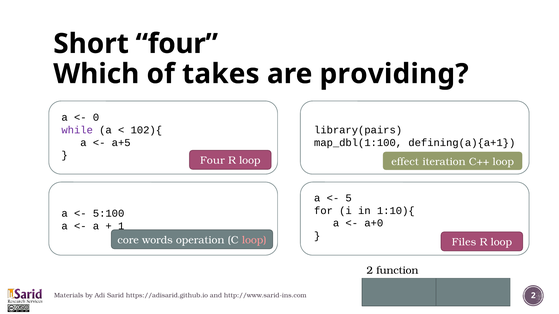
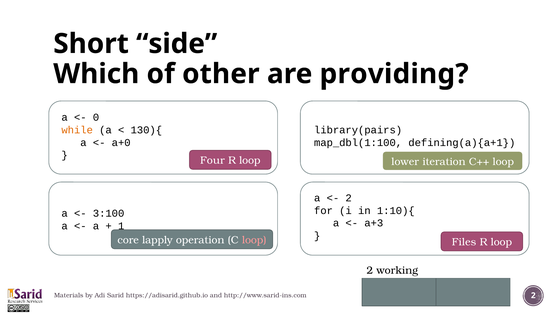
Short four: four -> side
takes: takes -> other
while colour: purple -> orange
102){: 102){ -> 130){
a+5: a+5 -> a+0
effect: effect -> lower
5 at (349, 198): 5 -> 2
5:100: 5:100 -> 3:100
a+0: a+0 -> a+3
words: words -> lapply
function: function -> working
